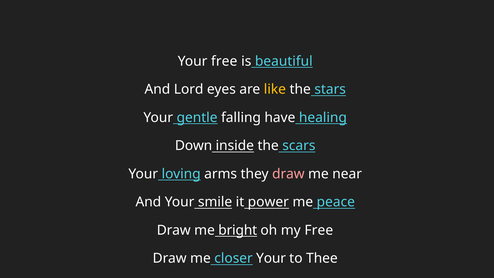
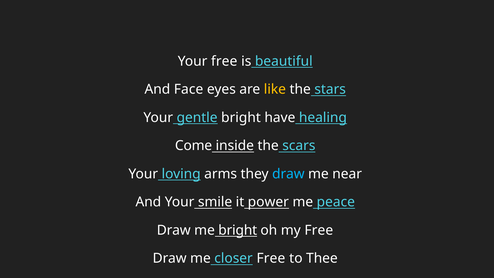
Lord: Lord -> Face
gentle falling: falling -> bright
Down: Down -> Come
draw at (288, 174) colour: pink -> light blue
closer Your: Your -> Free
